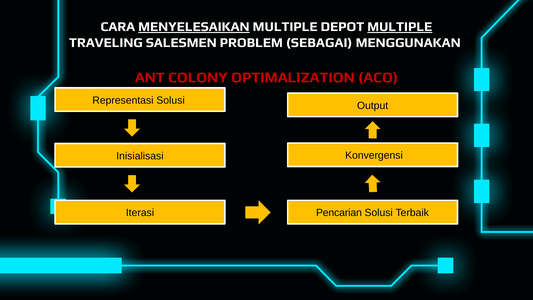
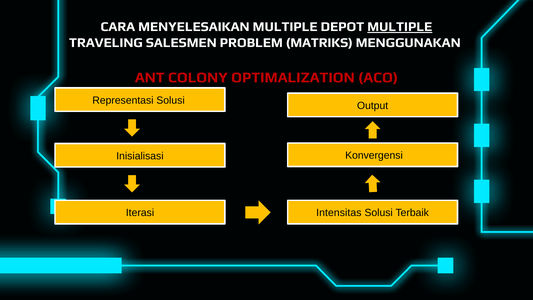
MENYELESAIKAN underline: present -> none
SEBAGAI: SEBAGAI -> MATRIKS
Pencarian: Pencarian -> Intensitas
